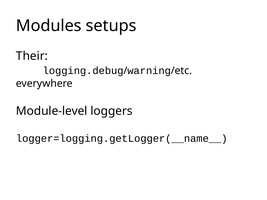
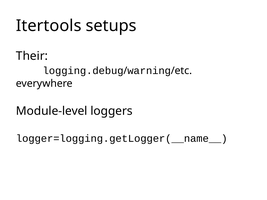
Modules: Modules -> Itertools
